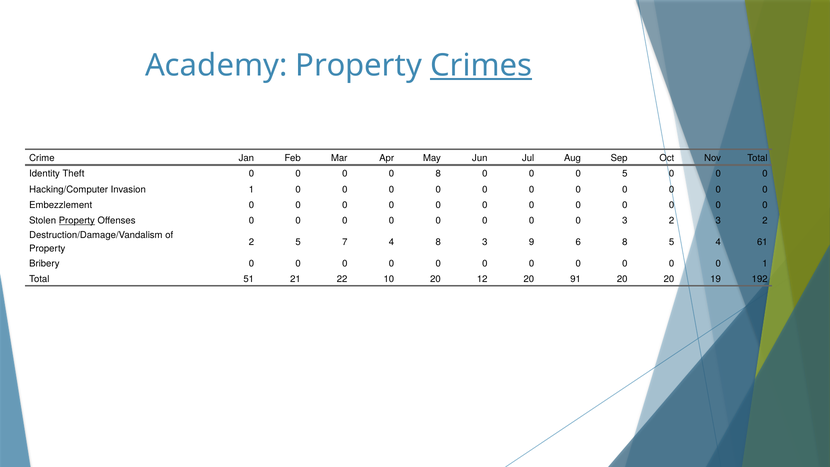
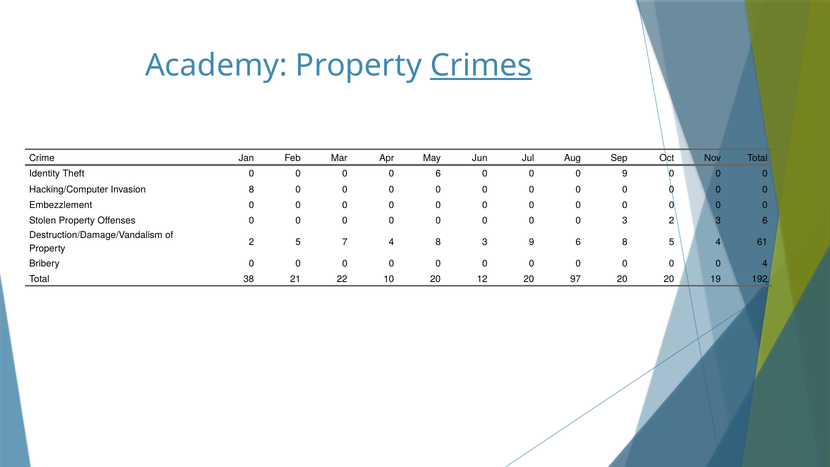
0 8: 8 -> 6
0 5: 5 -> 9
Invasion 1: 1 -> 8
Property at (77, 220) underline: present -> none
2 3 2: 2 -> 6
0 1: 1 -> 4
51: 51 -> 38
91: 91 -> 97
